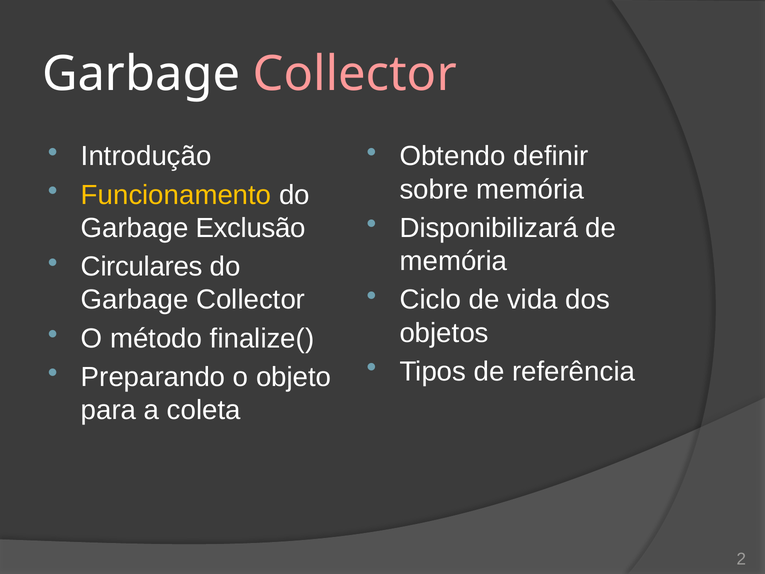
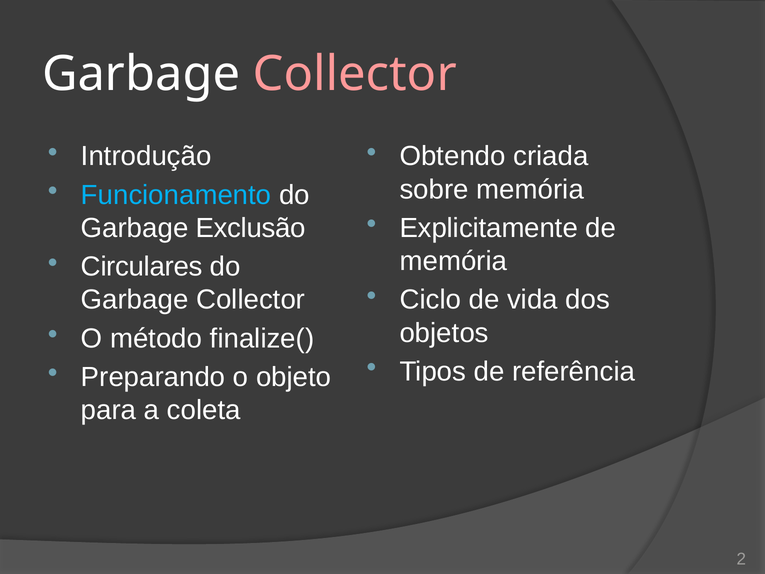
definir: definir -> criada
Funcionamento colour: yellow -> light blue
Disponibilizará: Disponibilizará -> Explicitamente
